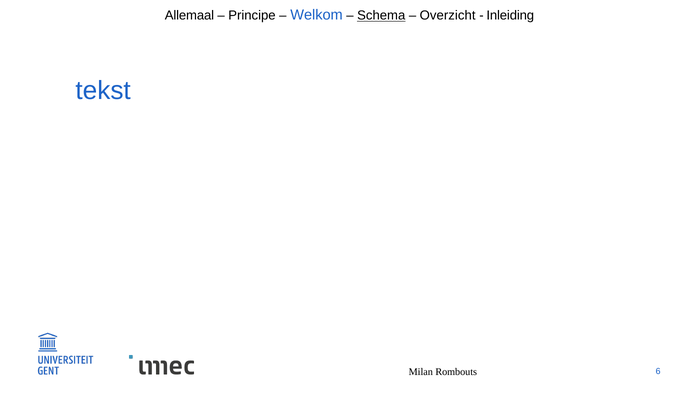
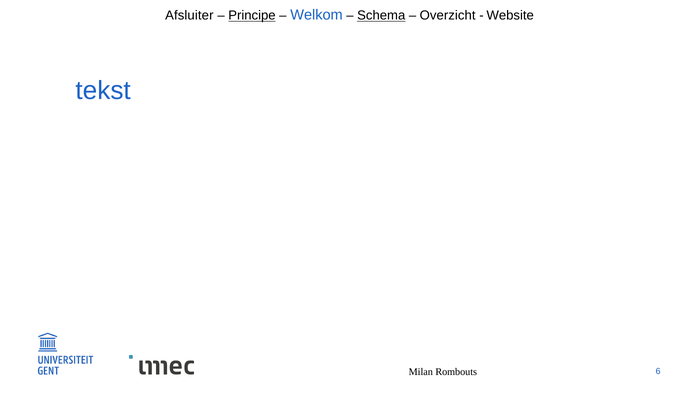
Allemaal: Allemaal -> Afsluiter
Principe underline: none -> present
Inleiding: Inleiding -> Website
